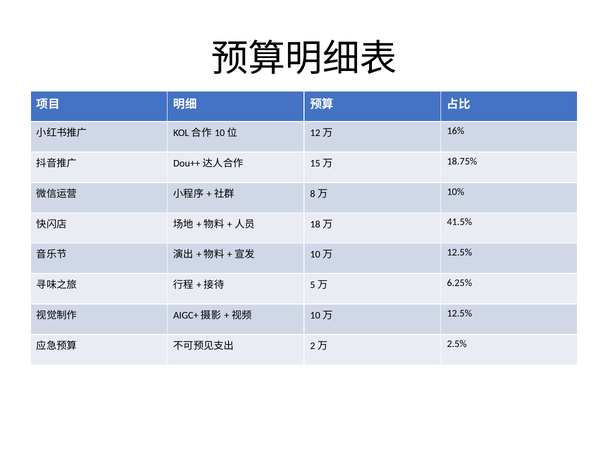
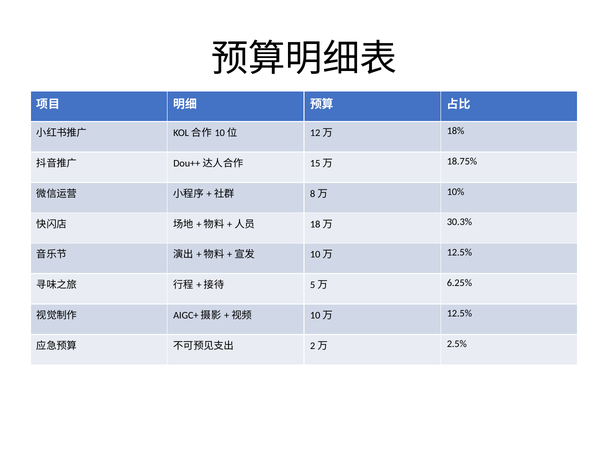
16%: 16% -> 18%
41.5%: 41.5% -> 30.3%
